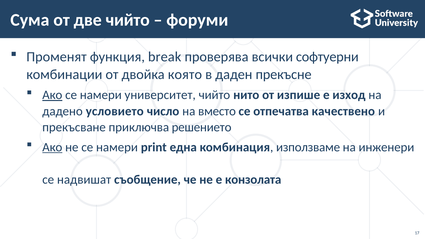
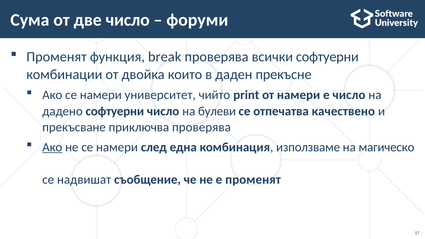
две чийто: чийто -> число
която: която -> които
Ако at (52, 95) underline: present -> none
нито: нито -> print
от изпише: изпише -> намери
е изход: изход -> число
дадено условието: условието -> софтуерни
вместо: вместо -> булеви
приключва решението: решението -> проверява
print: print -> след
инженери: инженери -> магическо
е конзолата: конзолата -> променят
